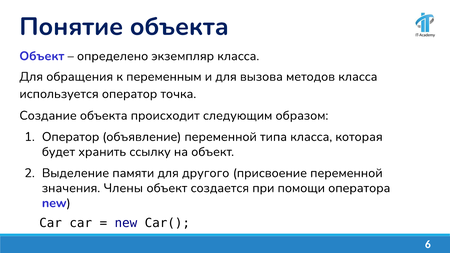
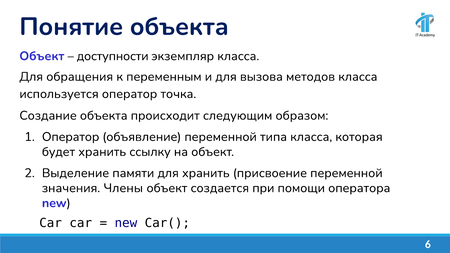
определено: определено -> доступности
для другого: другого -> хранить
